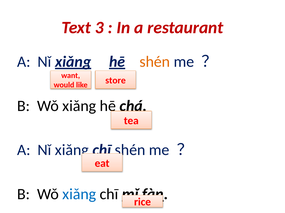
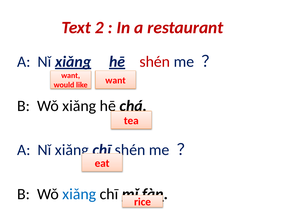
3: 3 -> 2
shén at (155, 62) colour: orange -> red
like store: store -> want
